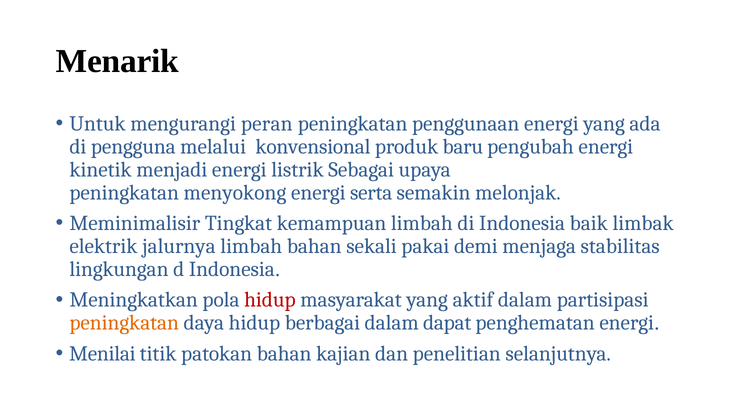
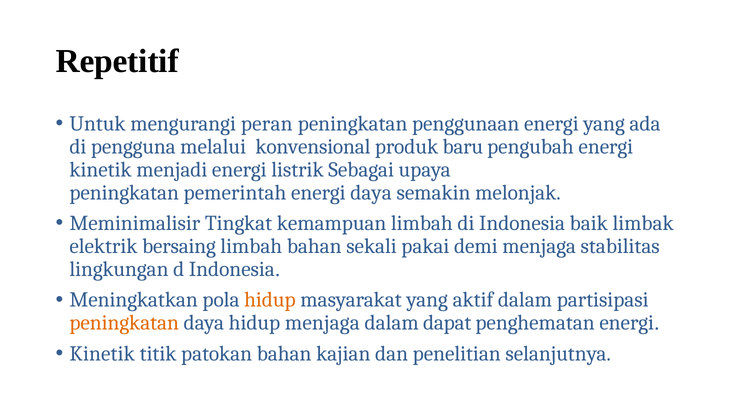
Menarik: Menarik -> Repetitif
menyokong: menyokong -> pemerintah
energi serta: serta -> daya
jalurnya: jalurnya -> bersaing
hidup at (270, 300) colour: red -> orange
hidup berbagai: berbagai -> menjaga
Menilai at (102, 354): Menilai -> Kinetik
